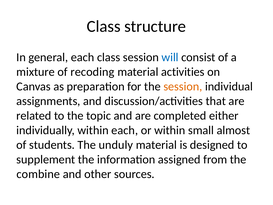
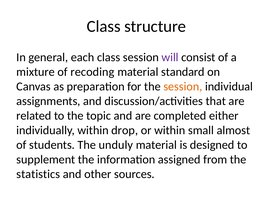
will colour: blue -> purple
activities: activities -> standard
within each: each -> drop
combine: combine -> statistics
